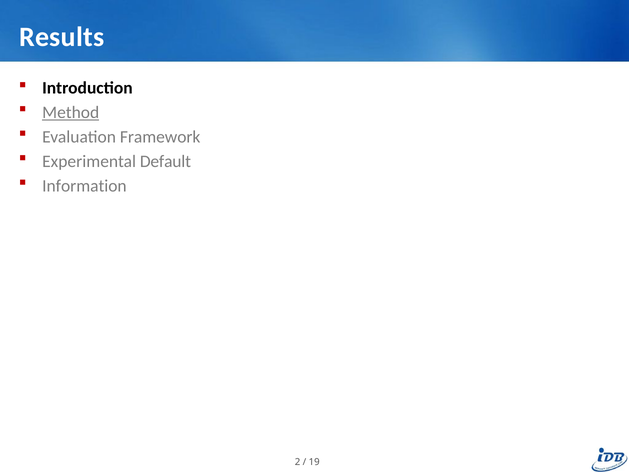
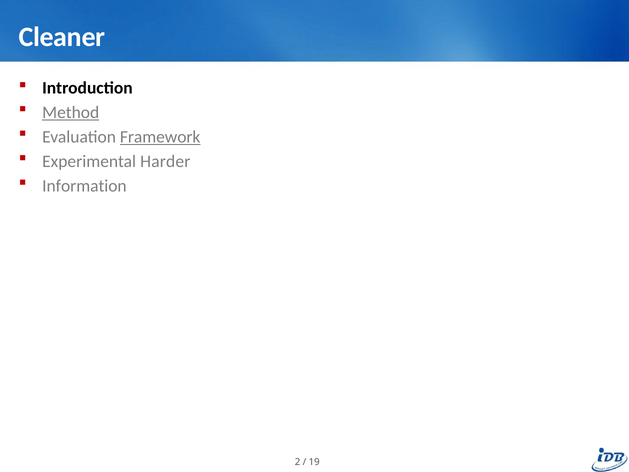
Results: Results -> Cleaner
Framework underline: none -> present
Default: Default -> Harder
